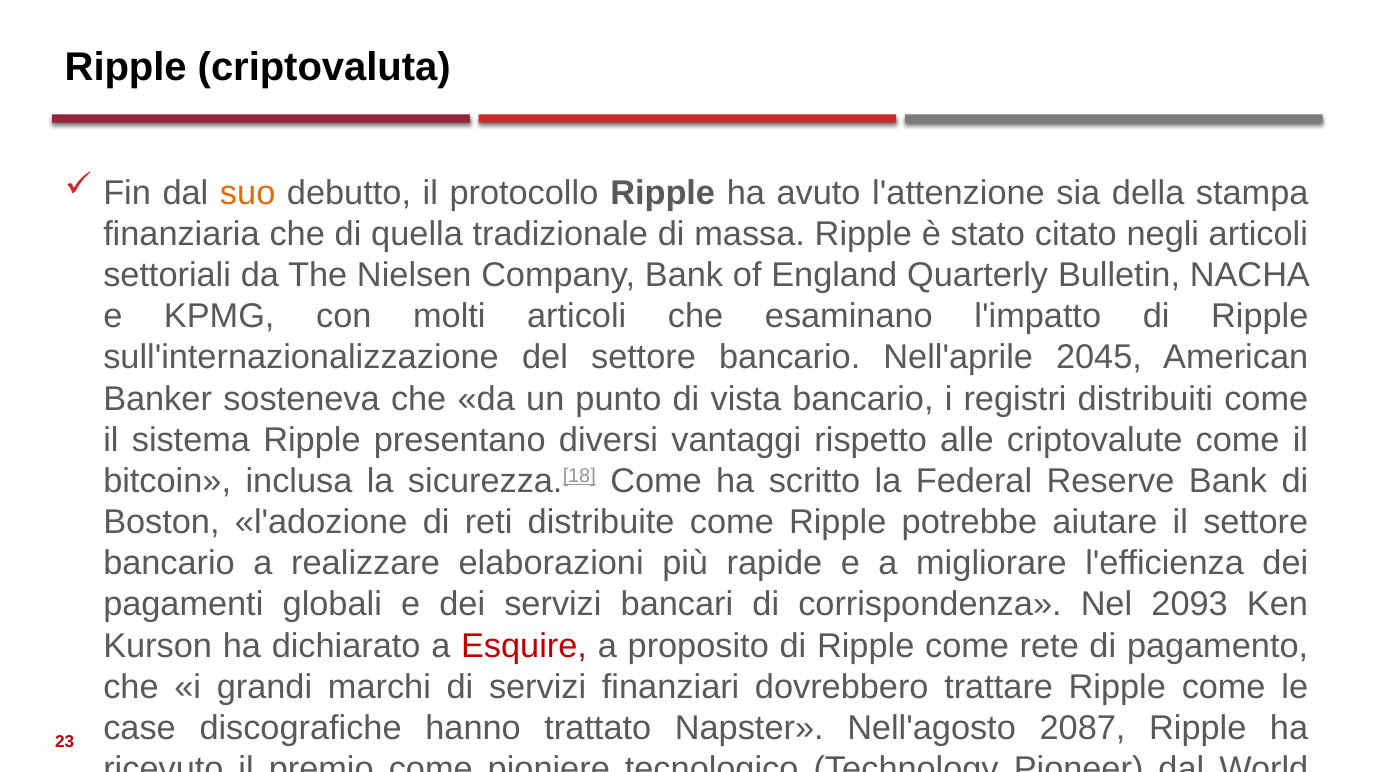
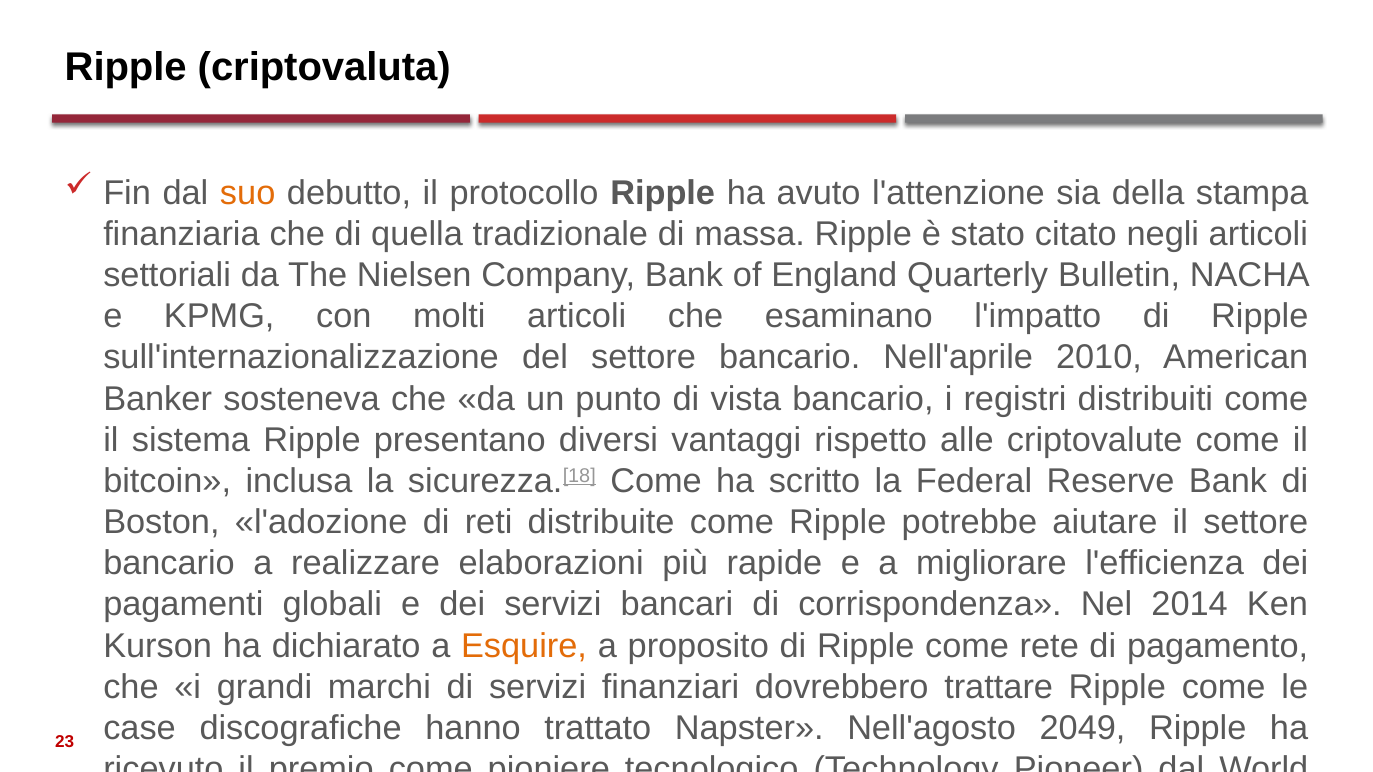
2045: 2045 -> 2010
corrispondenza Nel 2093: 2093 -> 2014
Esquire colour: red -> orange
2087: 2087 -> 2049
